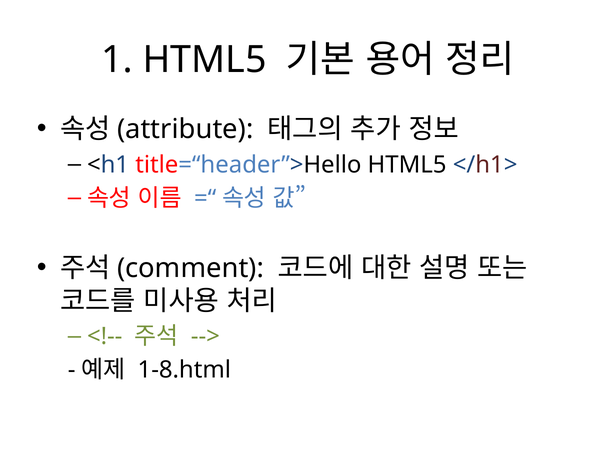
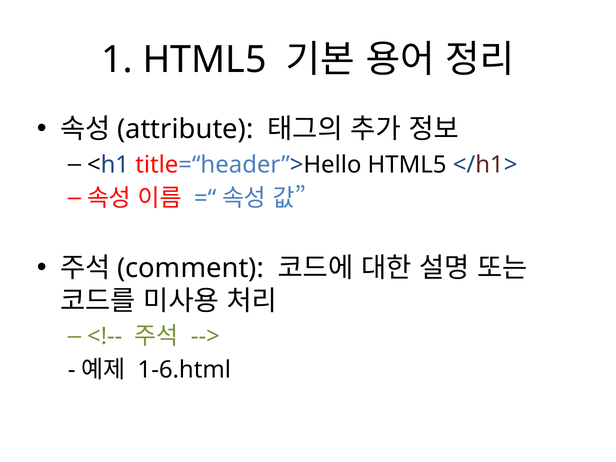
1-8.html: 1-8.html -> 1-6.html
